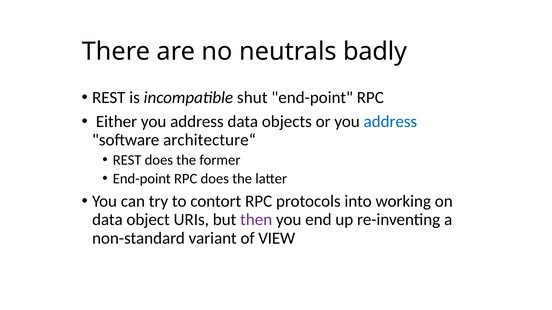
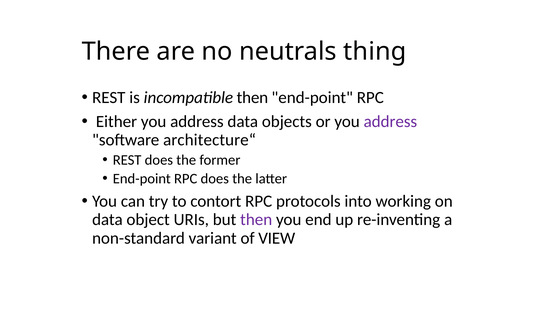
badly: badly -> thing
incompatible shut: shut -> then
address at (390, 122) colour: blue -> purple
